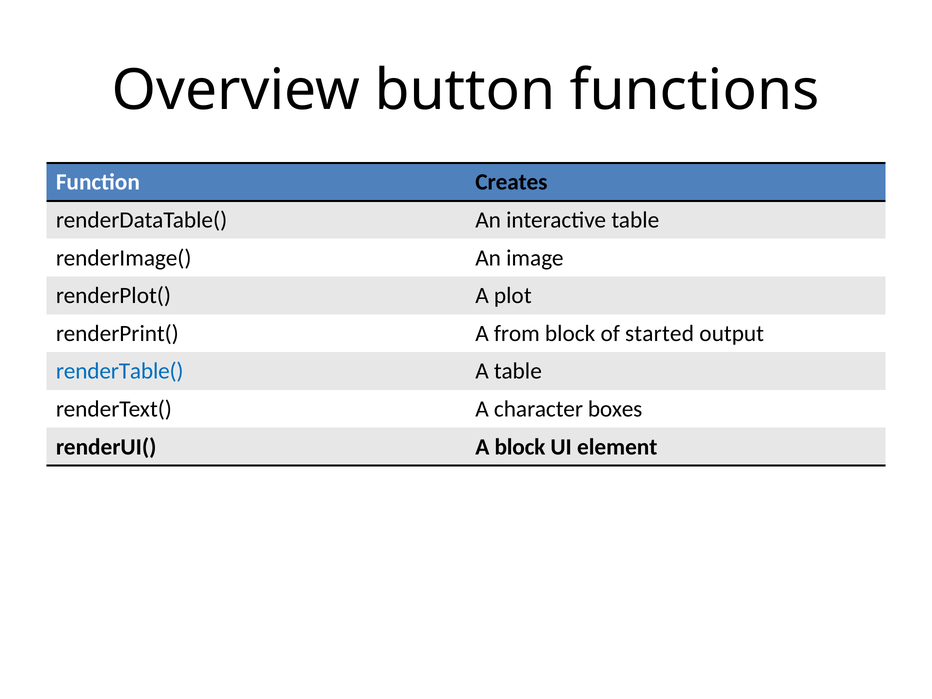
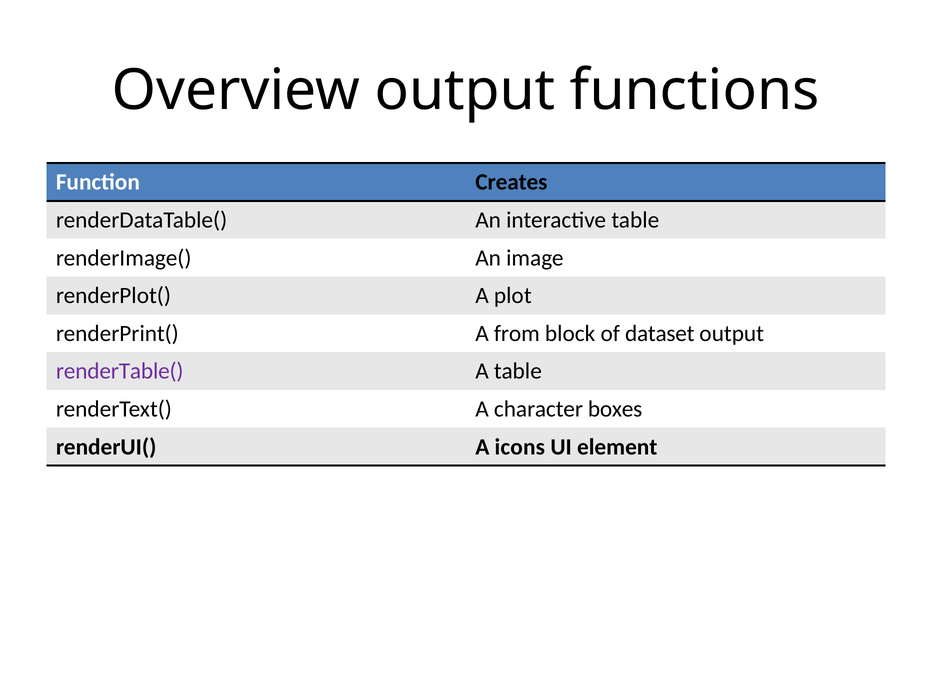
Overview button: button -> output
started: started -> dataset
renderTable( colour: blue -> purple
A block: block -> icons
